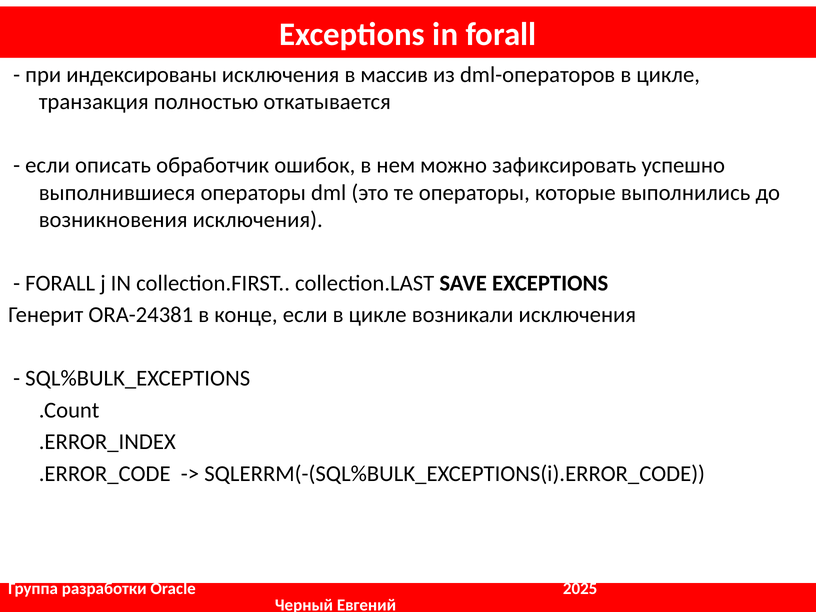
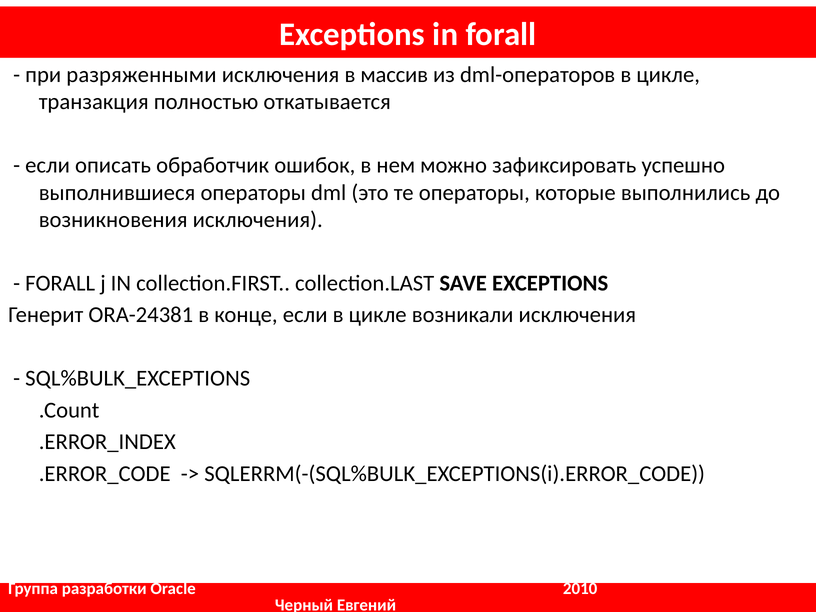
индексированы: индексированы -> разряженными
2025: 2025 -> 2010
